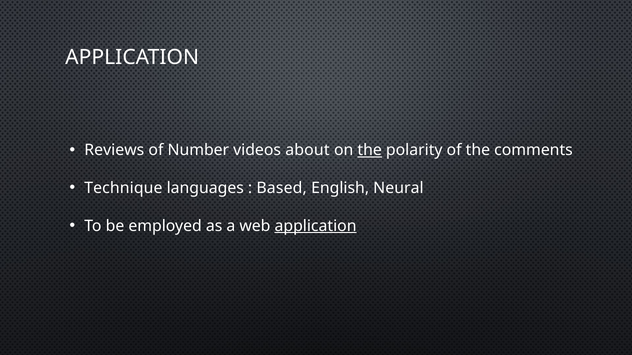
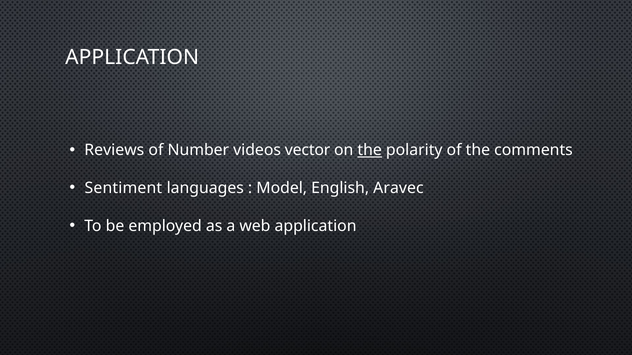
about: about -> vector
Technique: Technique -> Sentiment
Based: Based -> Model
Neural: Neural -> Aravec
application at (316, 226) underline: present -> none
